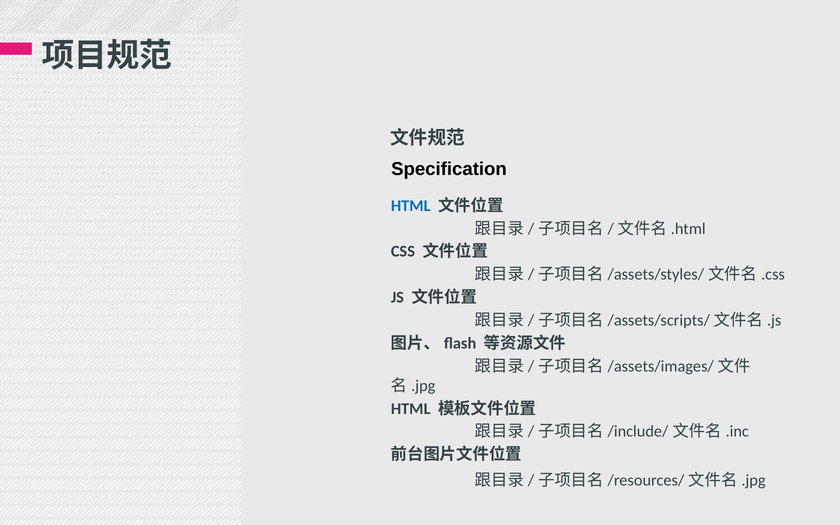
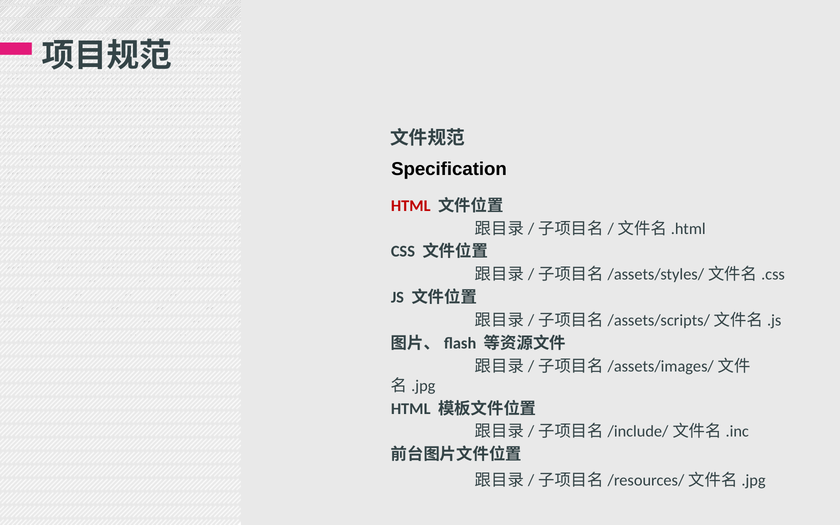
HTML at (411, 206) colour: blue -> red
